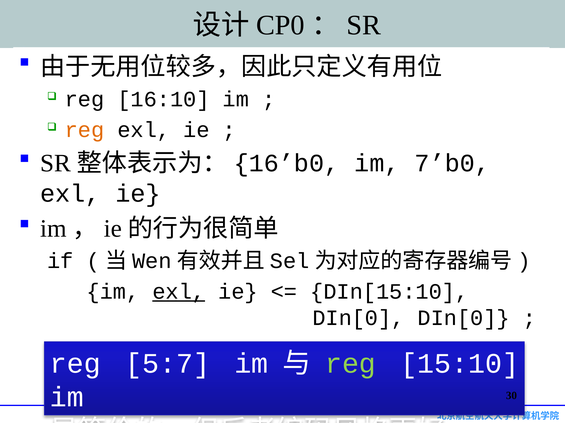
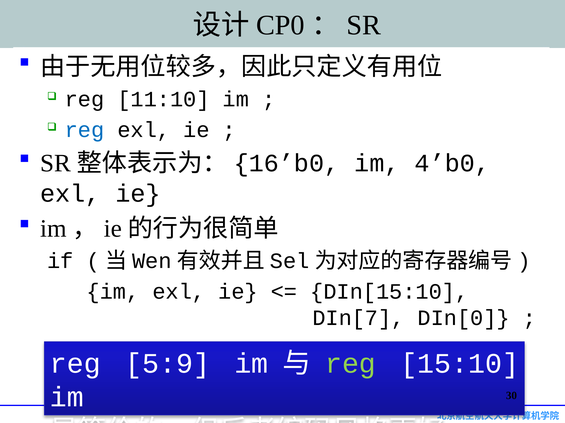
16:10: 16:10 -> 11:10
reg at (85, 130) colour: orange -> blue
7’b0: 7’b0 -> 4’b0
exl at (179, 292) underline: present -> none
DIn[0 at (358, 319): DIn[0 -> DIn[7
5:7: 5:7 -> 5:9
